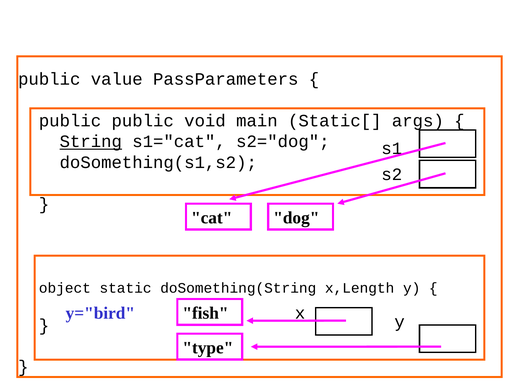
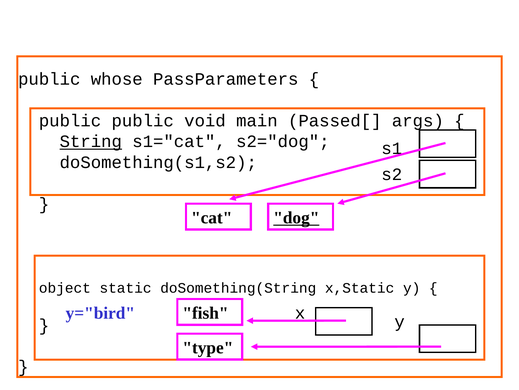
value: value -> whose
Static[: Static[ -> Passed[
dog underline: none -> present
x,Length: x,Length -> x,Static
